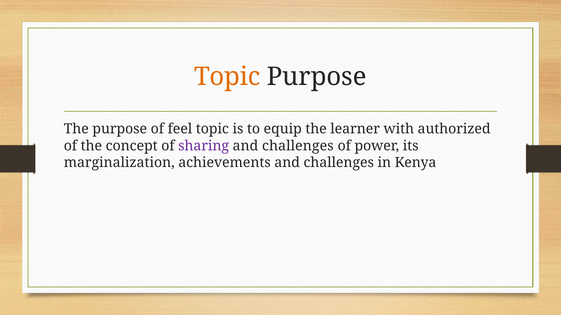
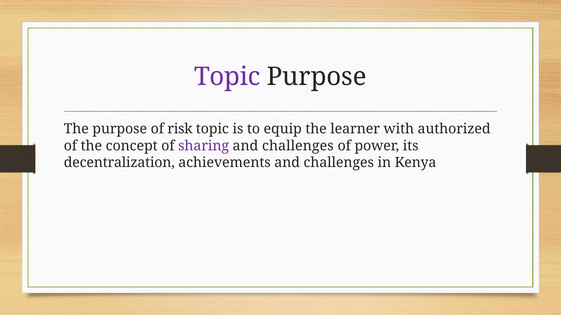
Topic at (227, 77) colour: orange -> purple
feel: feel -> risk
marginalization: marginalization -> decentralization
